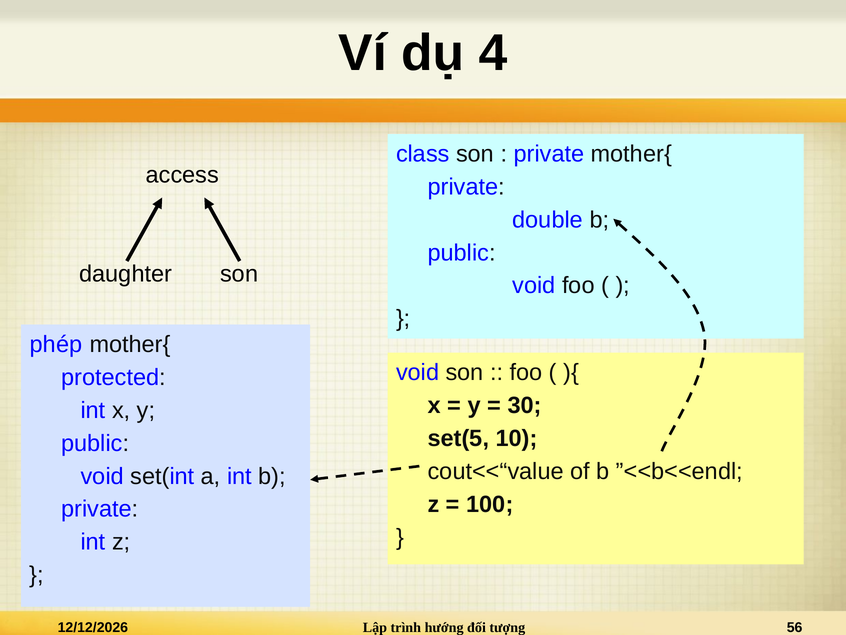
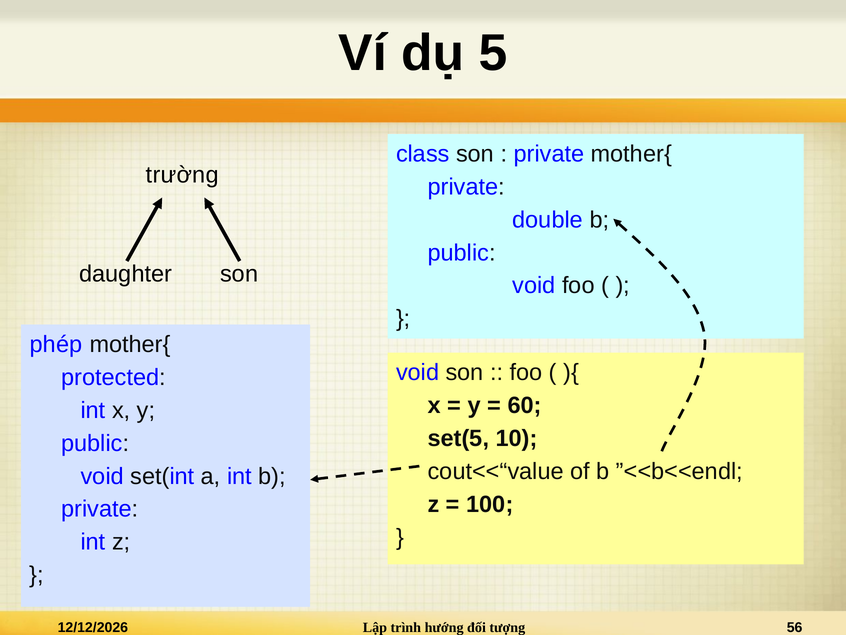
4: 4 -> 5
access: access -> trường
30: 30 -> 60
